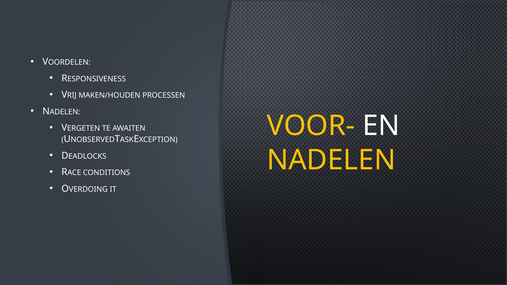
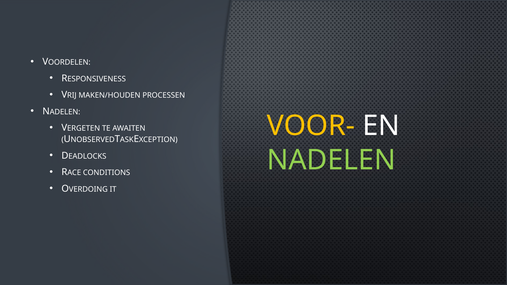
NADELEN colour: yellow -> light green
